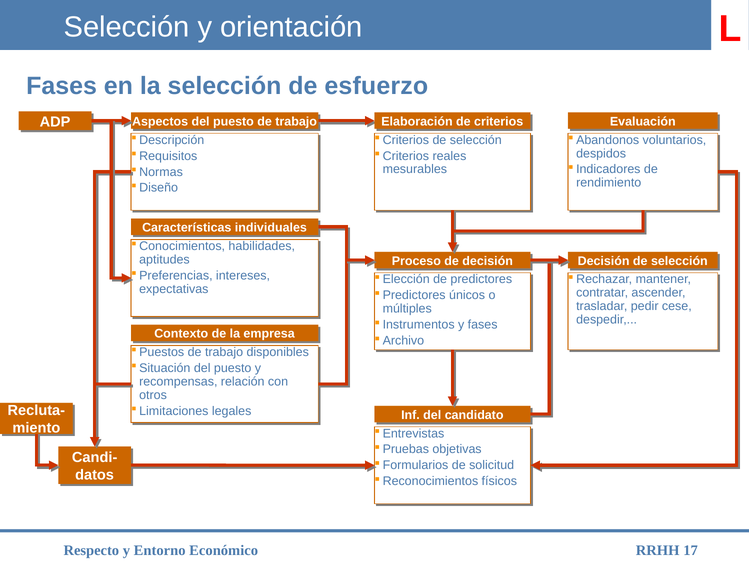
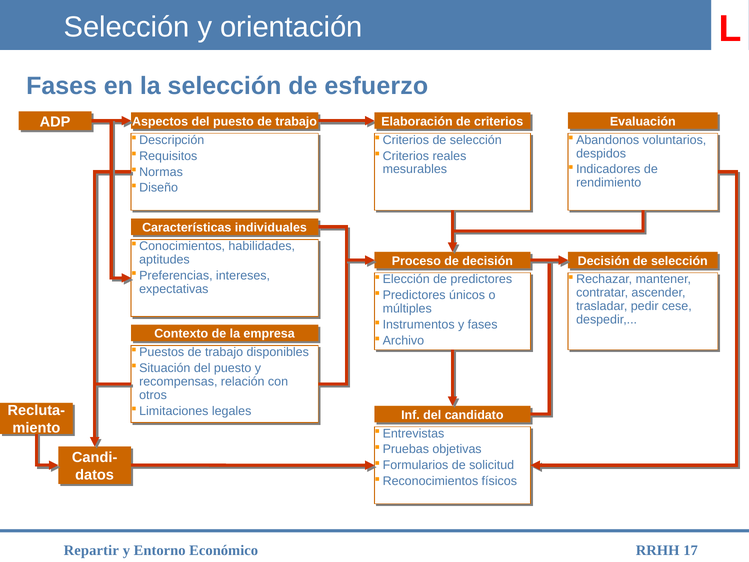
Respecto: Respecto -> Repartir
